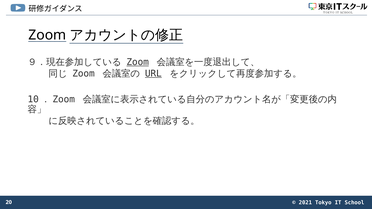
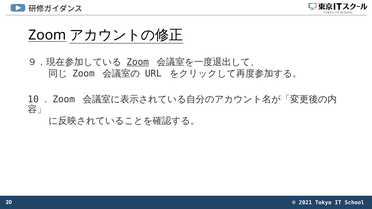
URL underline: present -> none
